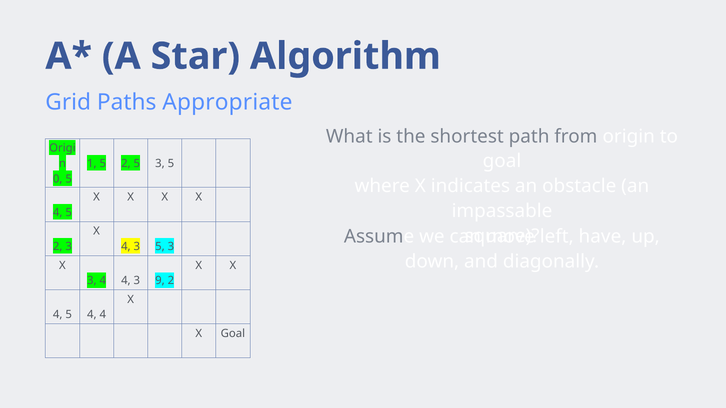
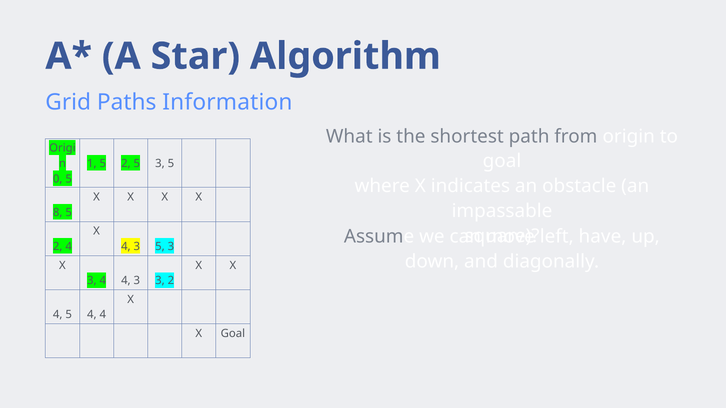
Appropriate: Appropriate -> Information
4 at (58, 213): 4 -> 8
2 3: 3 -> 4
3 9: 9 -> 3
